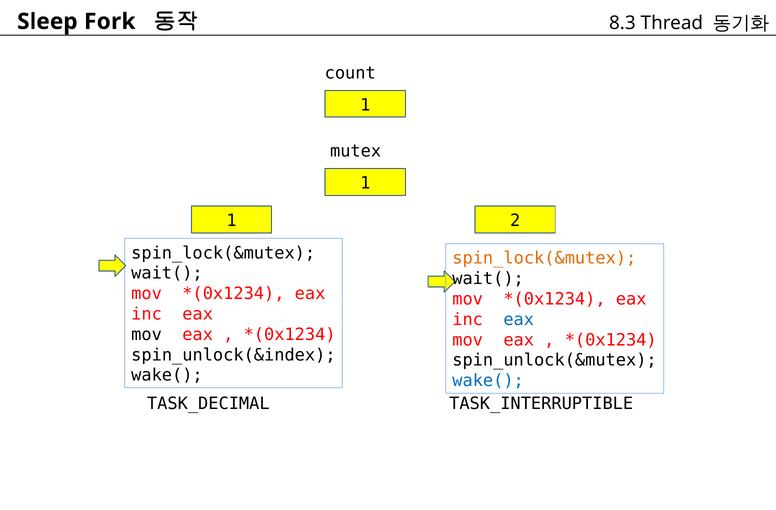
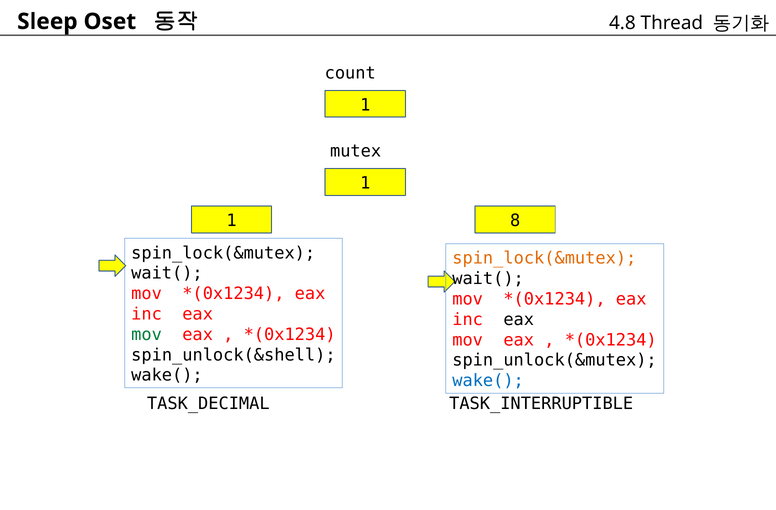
Fork: Fork -> Oset
8.3: 8.3 -> 4.8
2: 2 -> 8
eax at (519, 319) colour: blue -> black
mov at (147, 334) colour: black -> green
spin_unlock(&index: spin_unlock(&index -> spin_unlock(&shell
